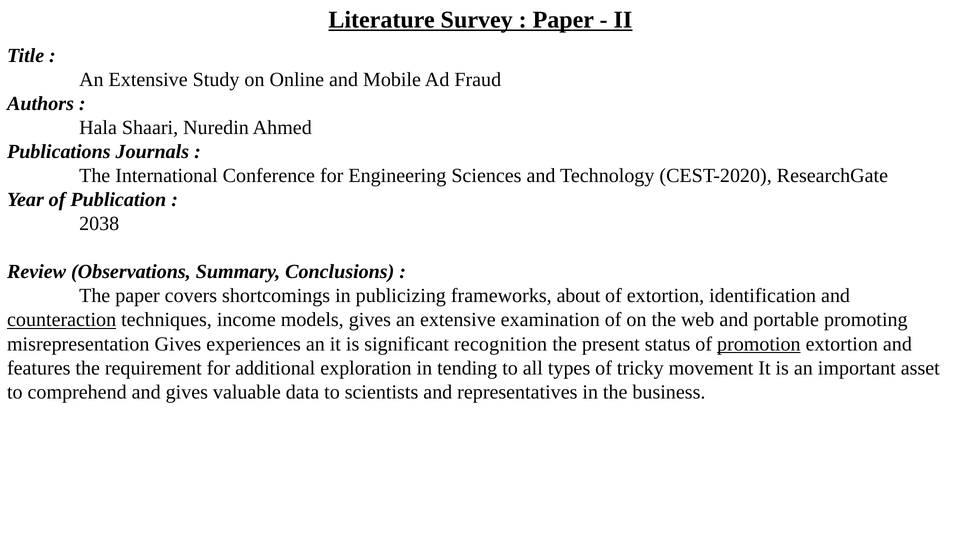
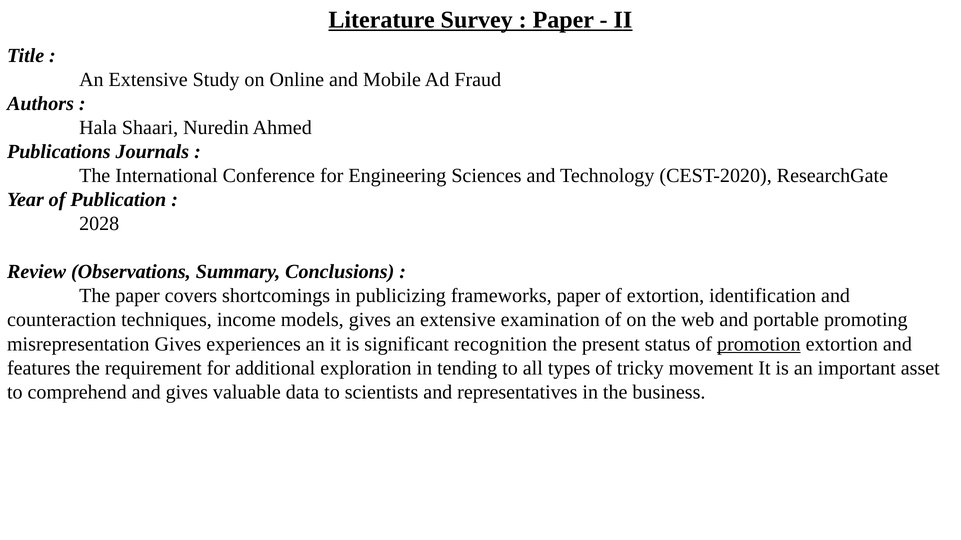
2038: 2038 -> 2028
frameworks about: about -> paper
counteraction underline: present -> none
